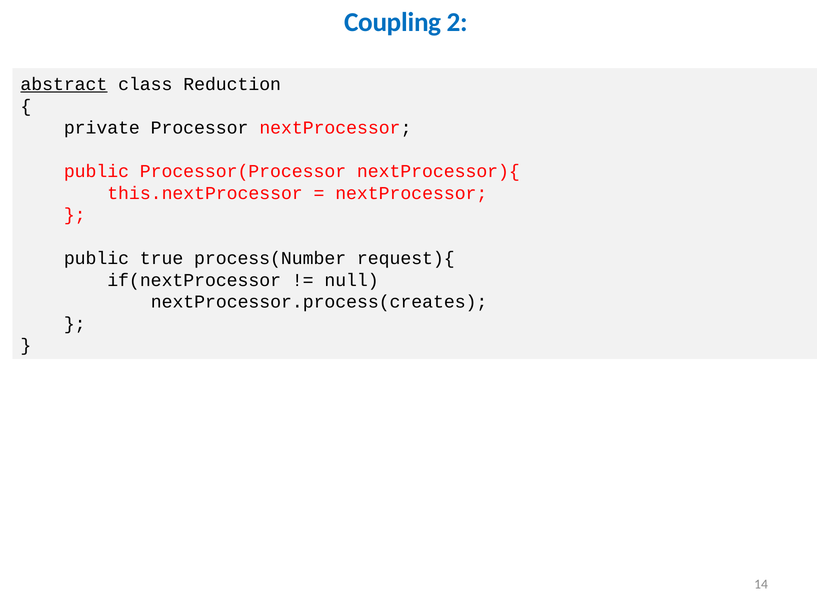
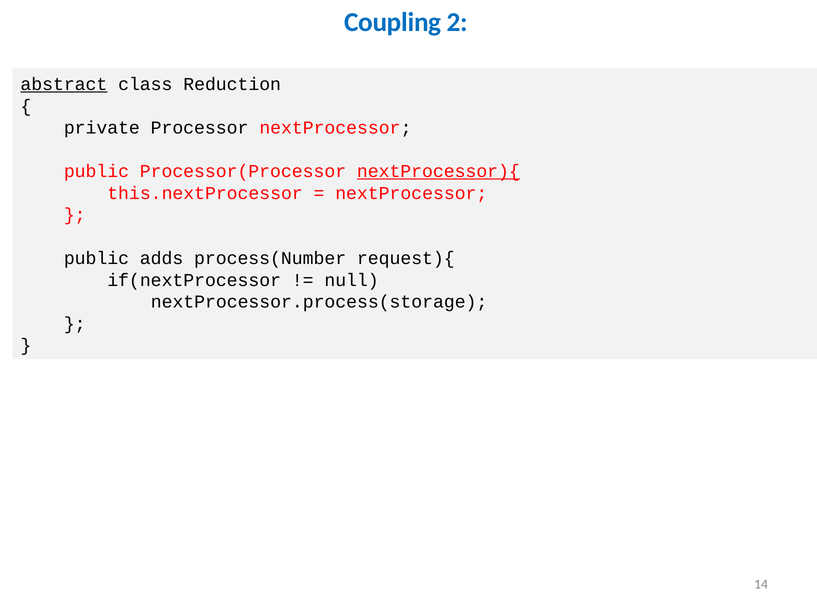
nextProcessor){ underline: none -> present
true: true -> adds
nextProcessor.process(creates: nextProcessor.process(creates -> nextProcessor.process(storage
